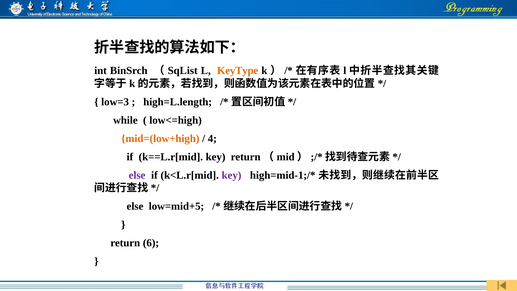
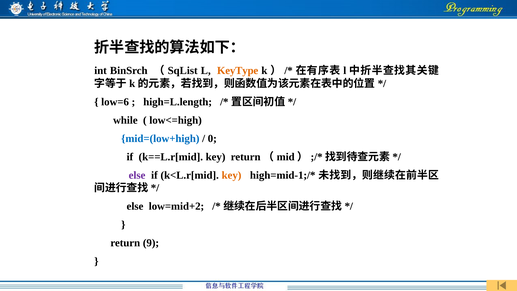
low=3: low=3 -> low=6
mid=(low+high colour: orange -> blue
4: 4 -> 0
key at (232, 175) colour: purple -> orange
low=mid+5: low=mid+5 -> low=mid+2
6: 6 -> 9
